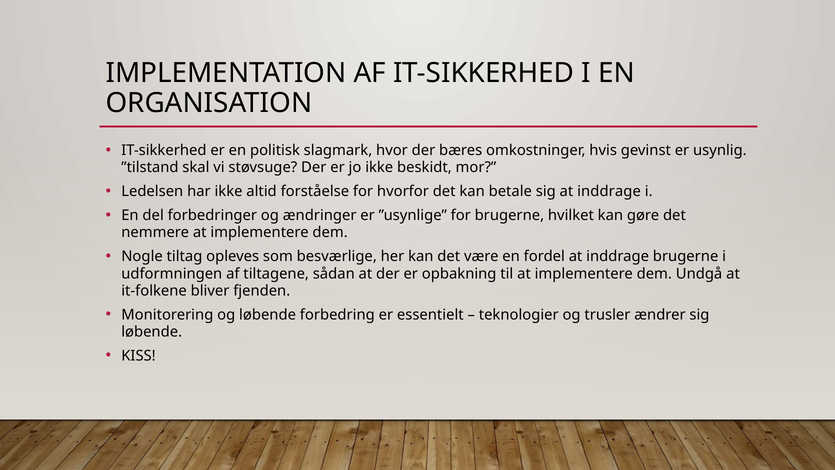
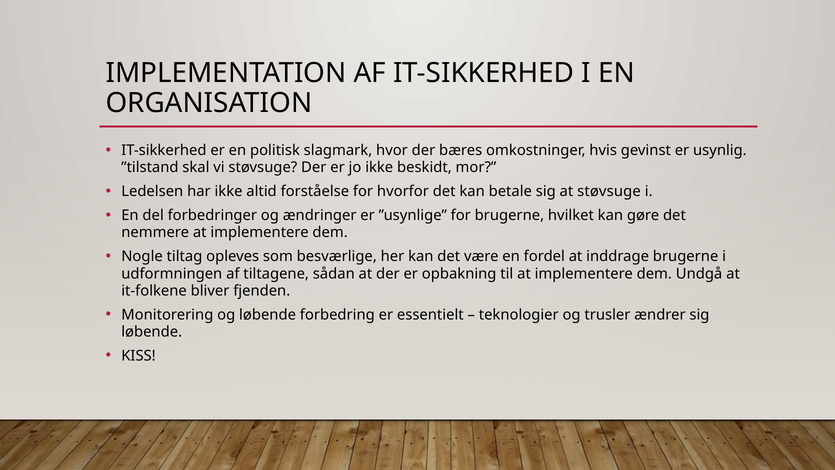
sig at inddrage: inddrage -> støvsuge
